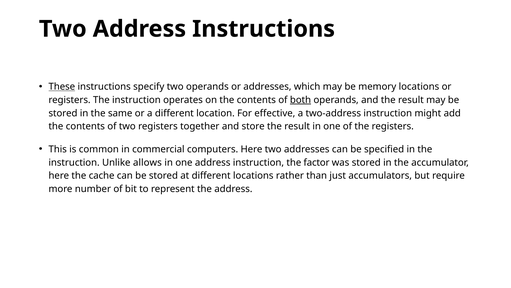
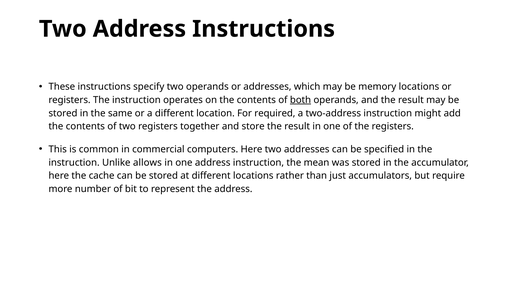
These underline: present -> none
effective: effective -> required
factor: factor -> mean
